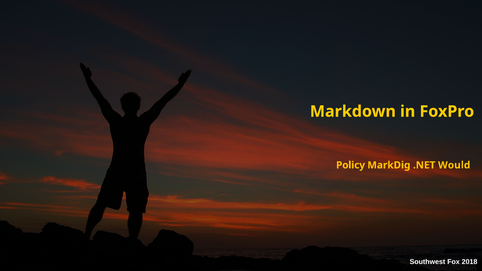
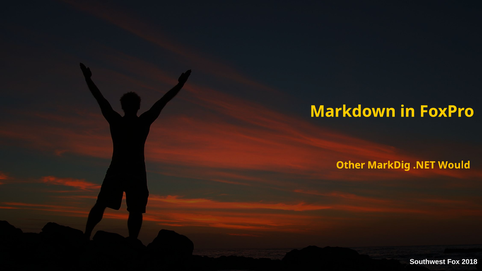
Policy: Policy -> Other
